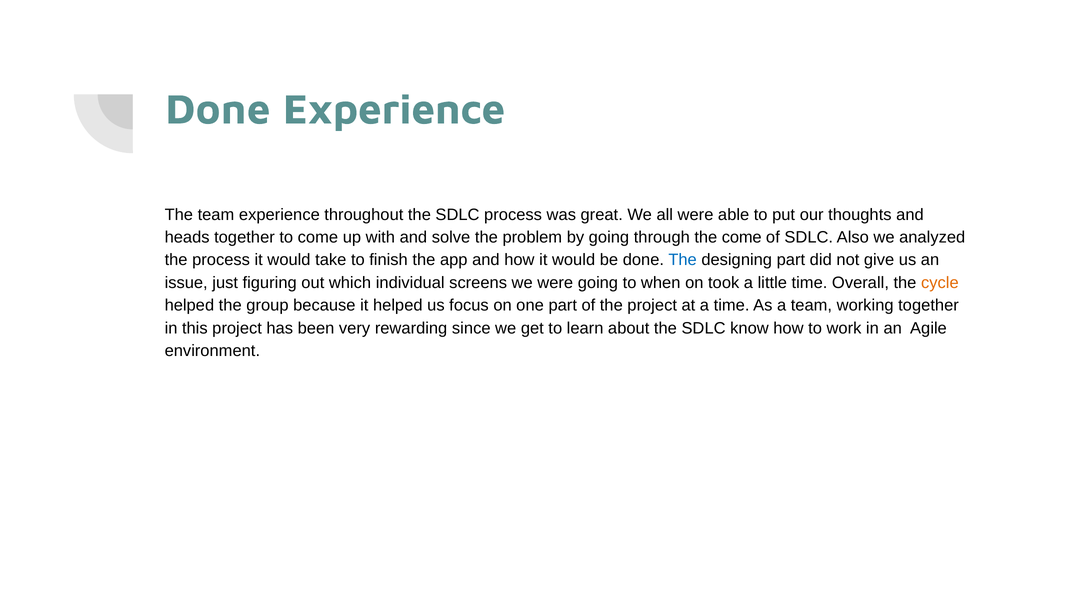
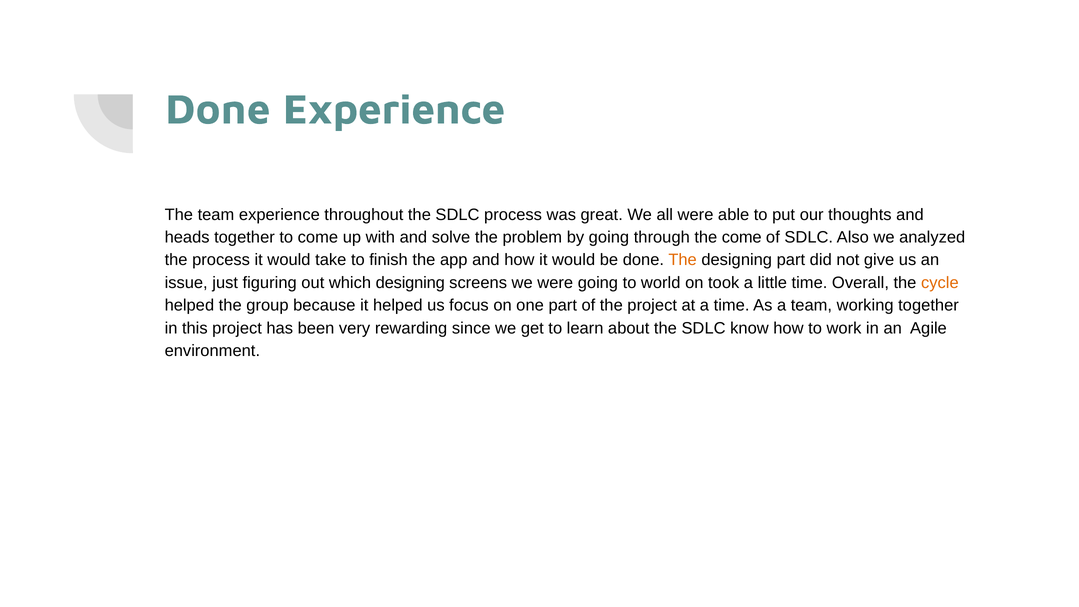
The at (683, 260) colour: blue -> orange
which individual: individual -> designing
when: when -> world
